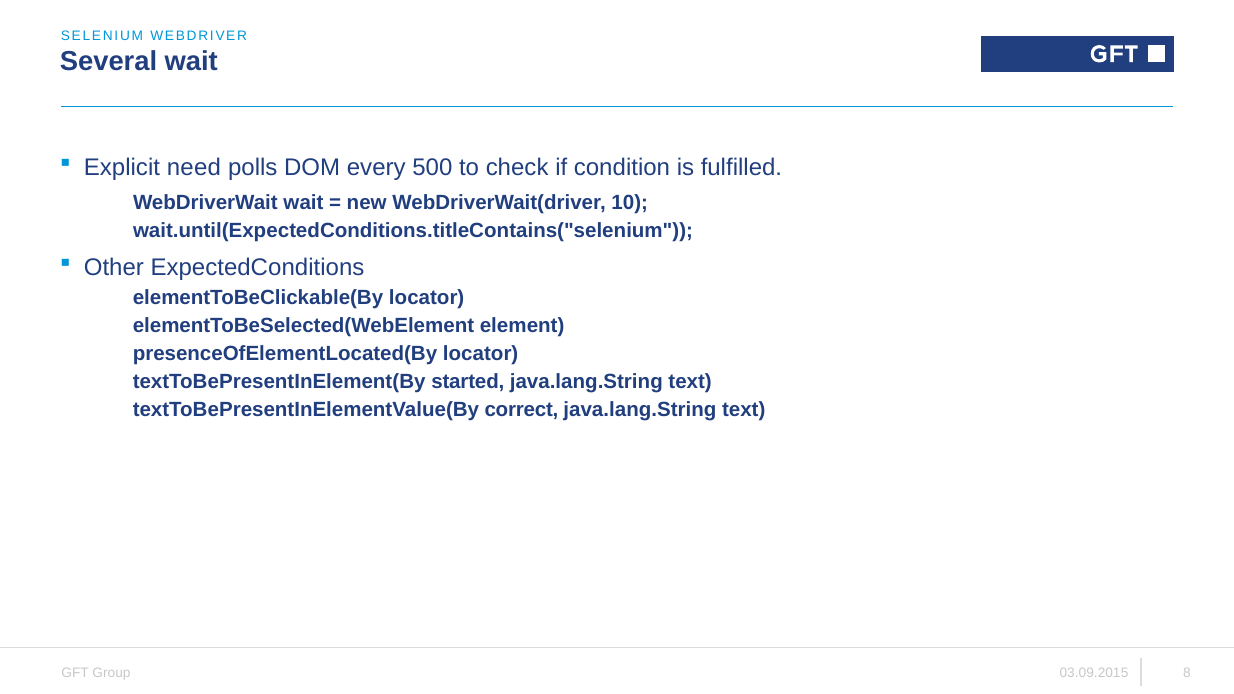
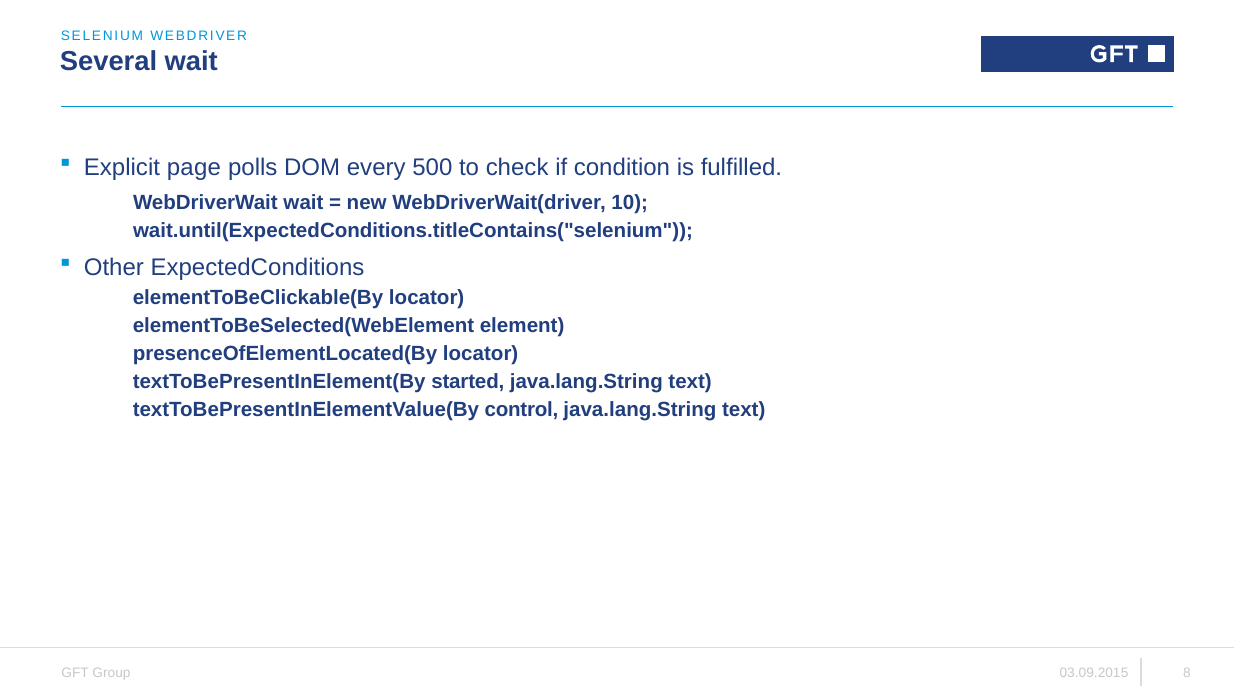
need: need -> page
correct: correct -> control
